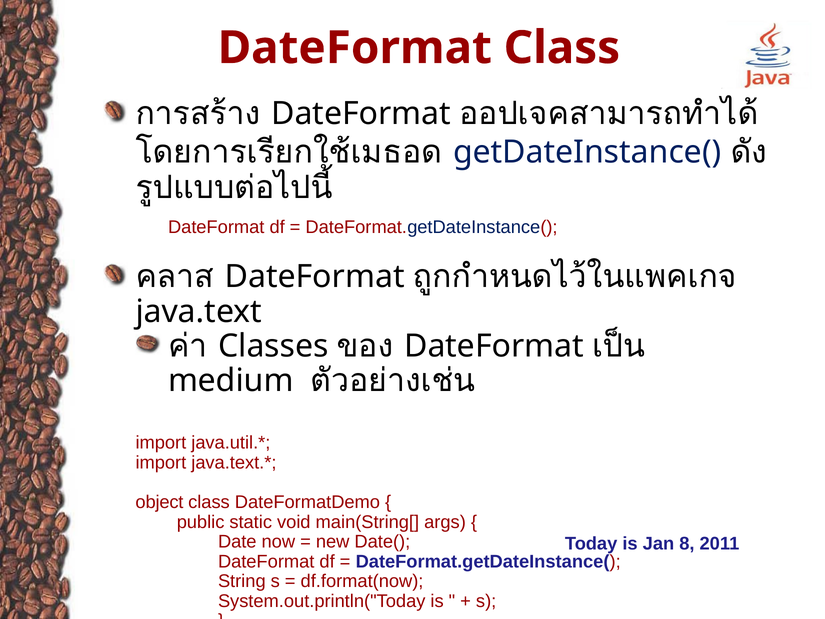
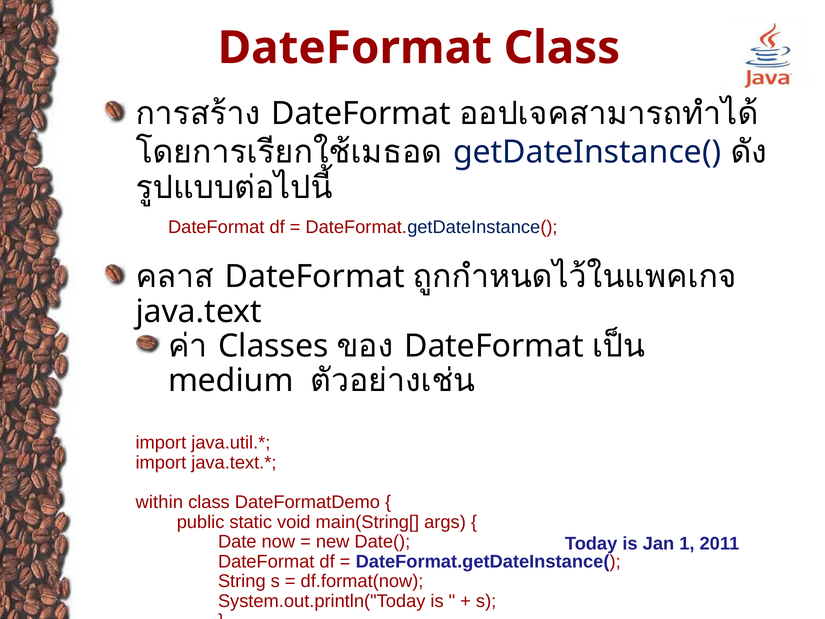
object: object -> within
8: 8 -> 1
